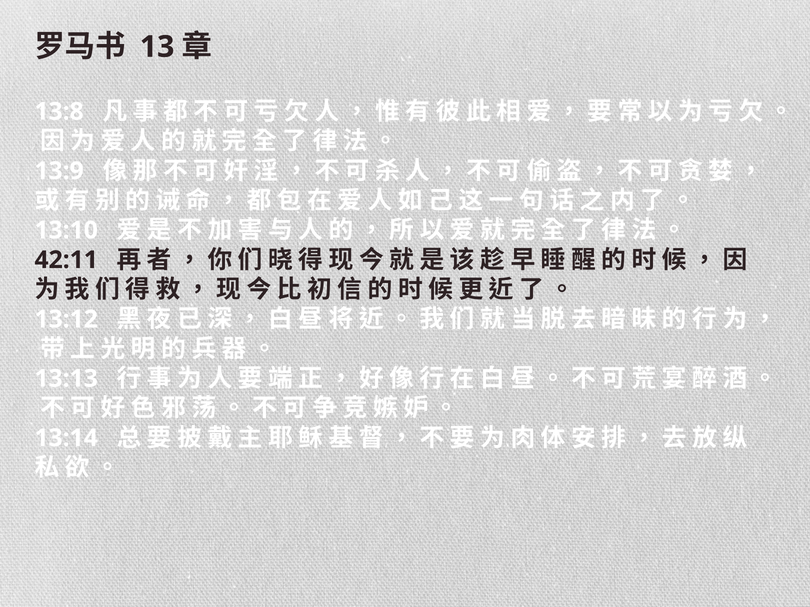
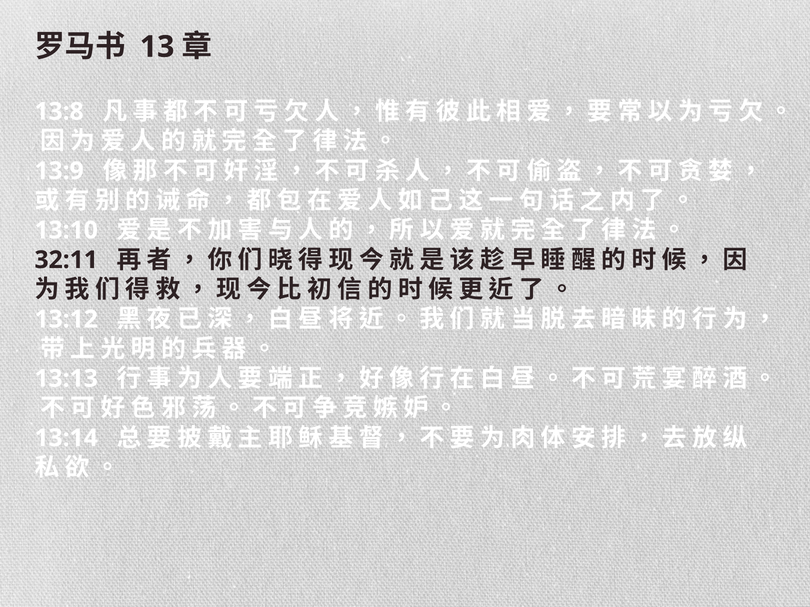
42:11: 42:11 -> 32:11
